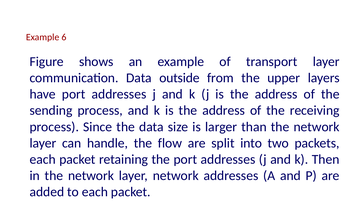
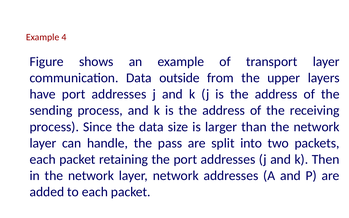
6: 6 -> 4
flow: flow -> pass
